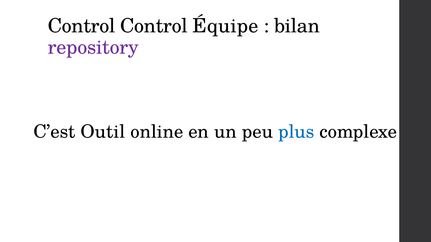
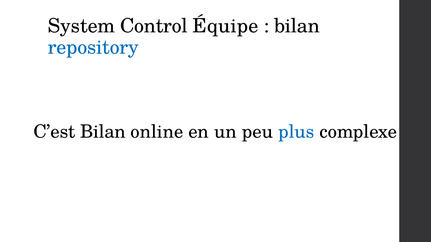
Control at (82, 26): Control -> System
repository colour: purple -> blue
C’est Outil: Outil -> Bilan
